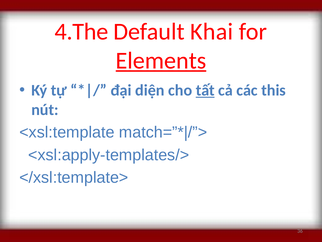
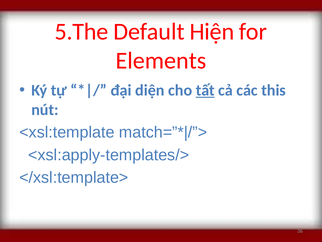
4.The: 4.The -> 5.The
Khai: Khai -> Hiện
Elements underline: present -> none
